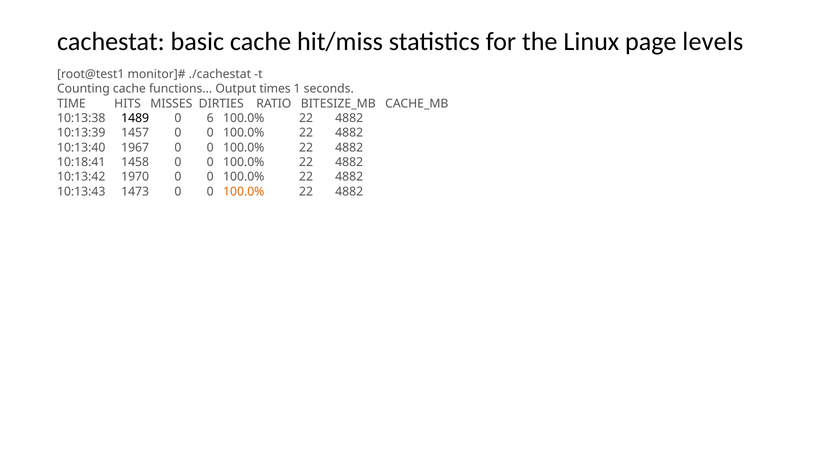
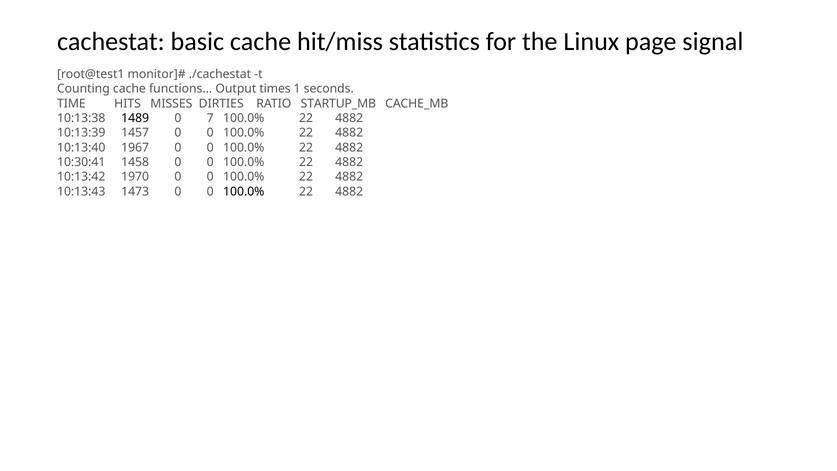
levels: levels -> signal
BITESIZE_MB: BITESIZE_MB -> STARTUP_MB
6: 6 -> 7
10:18:41: 10:18:41 -> 10:30:41
100.0% at (244, 191) colour: orange -> black
